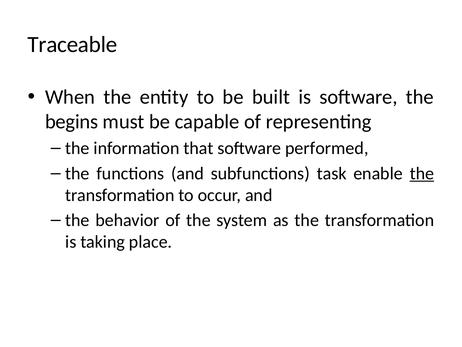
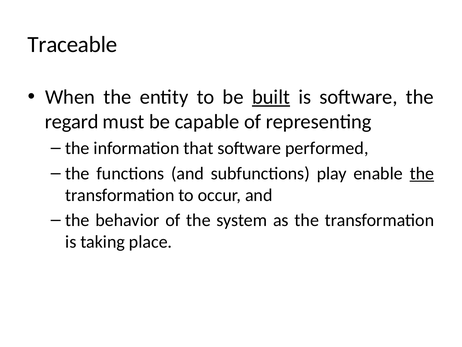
built underline: none -> present
begins: begins -> regard
task: task -> play
